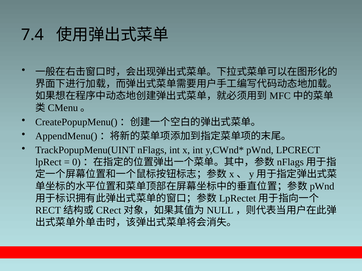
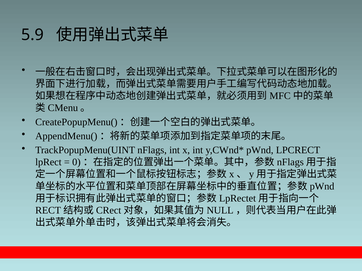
7.4: 7.4 -> 5.9
